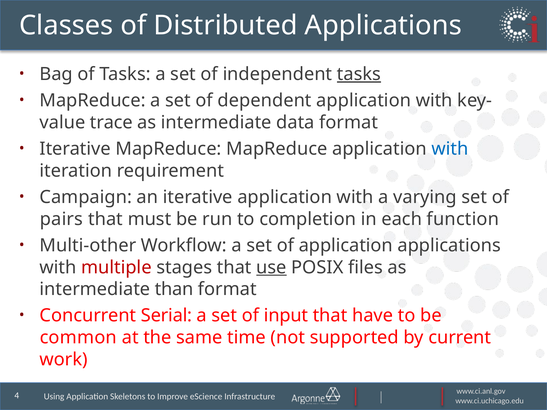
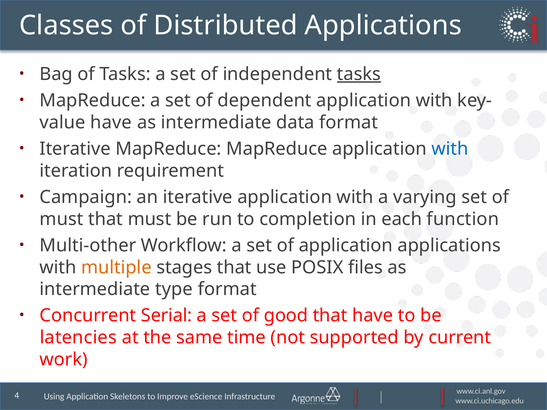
trace at (111, 123): trace -> have
pairs at (61, 219): pairs -> must
multiple colour: red -> orange
use underline: present -> none
than: than -> type
input: input -> good
common: common -> latencies
